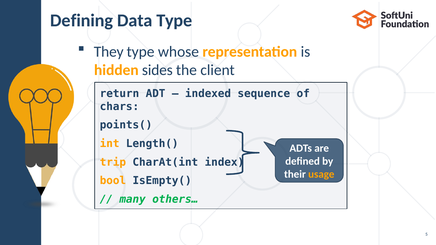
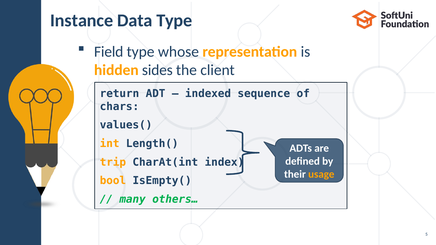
Defining: Defining -> Instance
They: They -> Field
points(: points( -> values(
